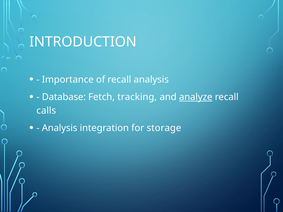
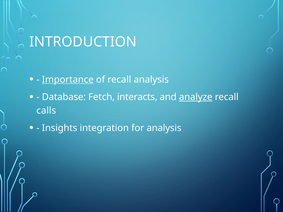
Importance underline: none -> present
tracking: tracking -> interacts
Analysis at (60, 128): Analysis -> Insights
for storage: storage -> analysis
